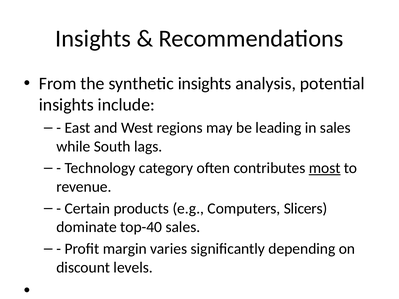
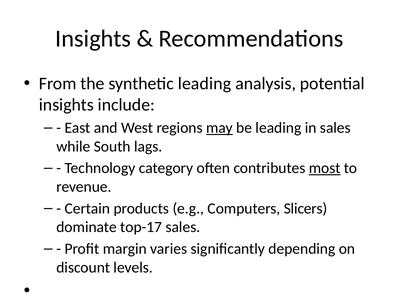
synthetic insights: insights -> leading
may underline: none -> present
top-40: top-40 -> top-17
